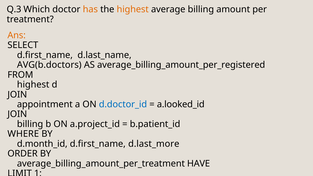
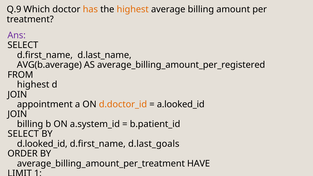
Q.3: Q.3 -> Q.9
Ans colour: orange -> purple
AVG(b.doctors: AVG(b.doctors -> AVG(b.average
d.doctor_id colour: blue -> orange
a.project_id: a.project_id -> a.system_id
WHERE at (23, 134): WHERE -> SELECT
d.month_id: d.month_id -> d.looked_id
d.last_more: d.last_more -> d.last_goals
